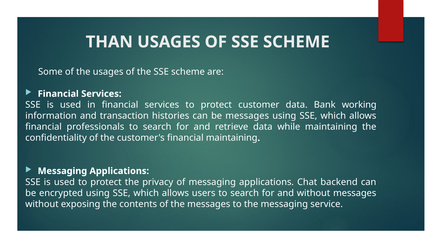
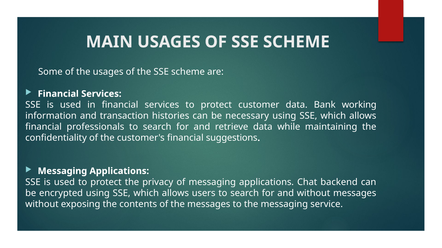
THAN: THAN -> MAIN
be messages: messages -> necessary
financial maintaining: maintaining -> suggestions
